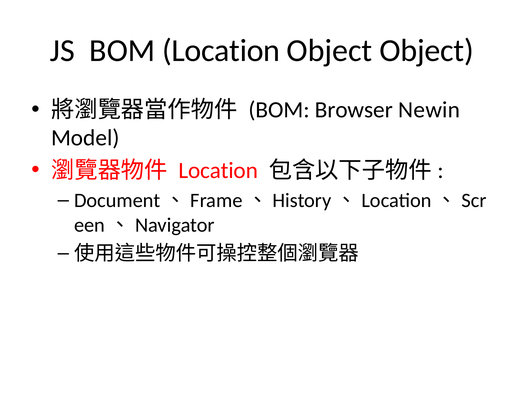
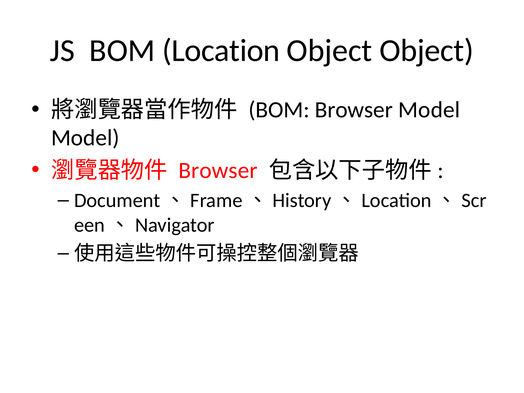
Browser Newin: Newin -> Model
Location at (218, 170): Location -> Browser
